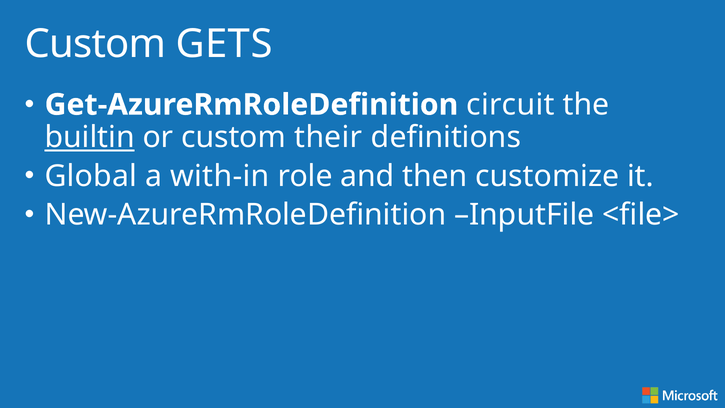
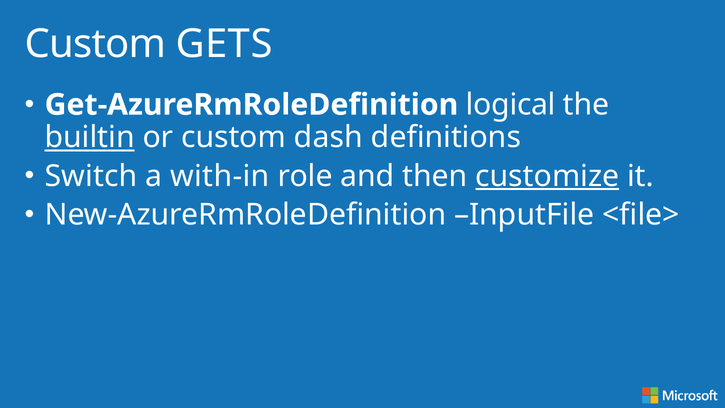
circuit: circuit -> logical
their: their -> dash
Global: Global -> Switch
customize underline: none -> present
